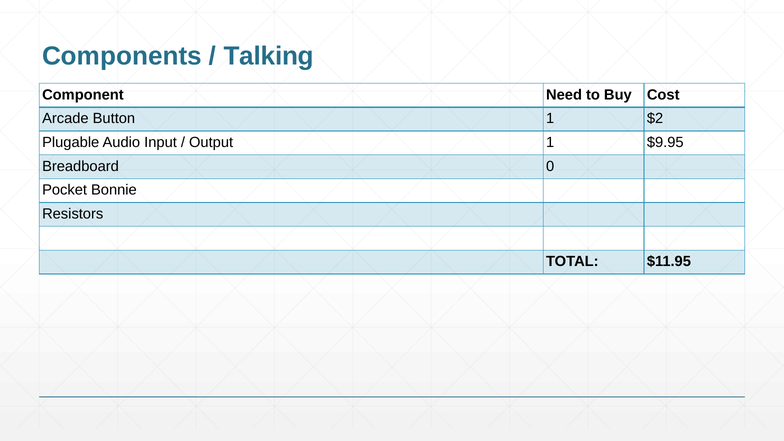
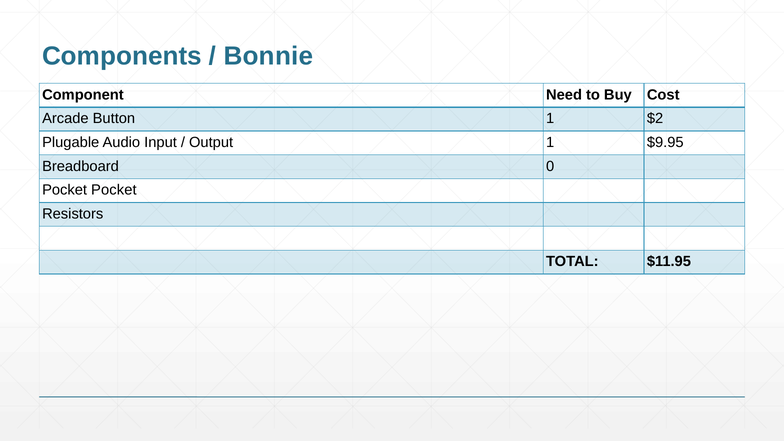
Talking: Talking -> Bonnie
Pocket Bonnie: Bonnie -> Pocket
